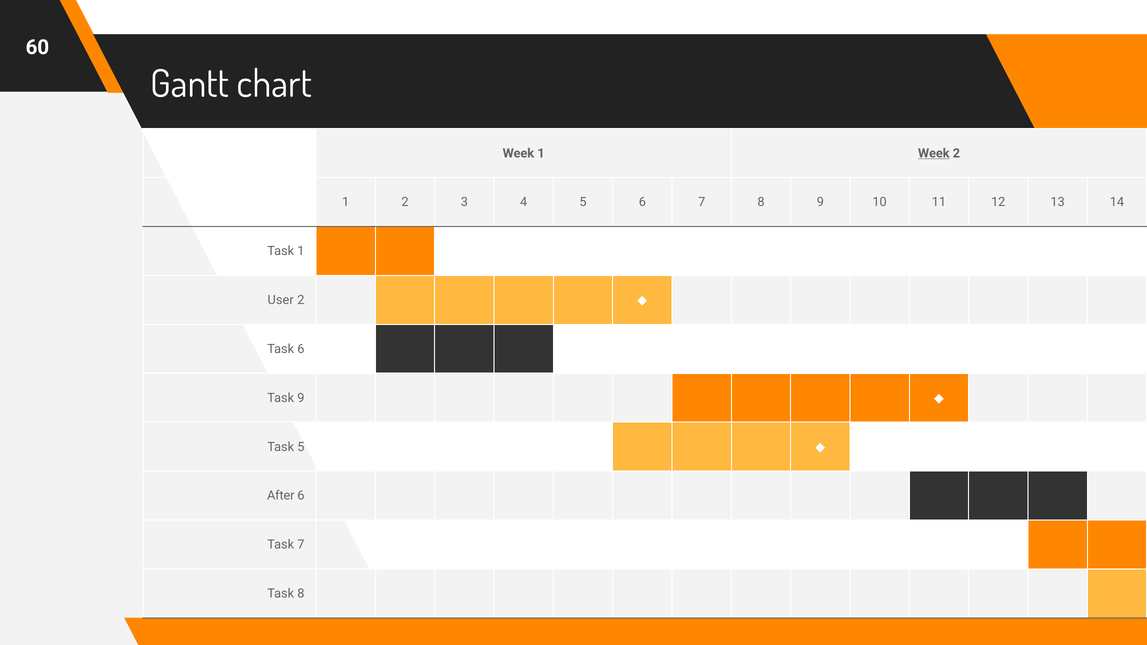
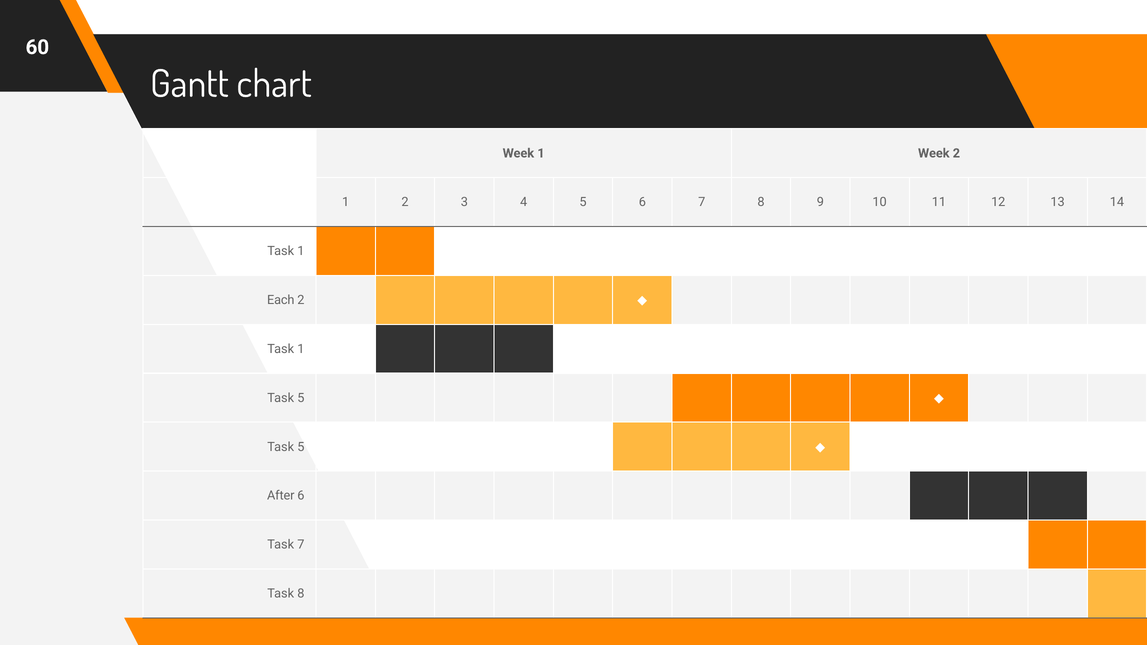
Week at (934, 153) underline: present -> none
User: User -> Each
6 at (301, 349): 6 -> 1
9 at (301, 398): 9 -> 5
